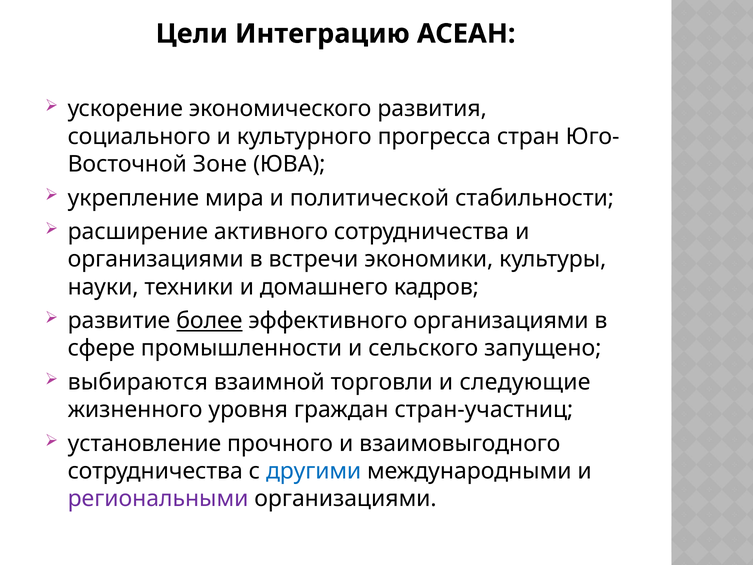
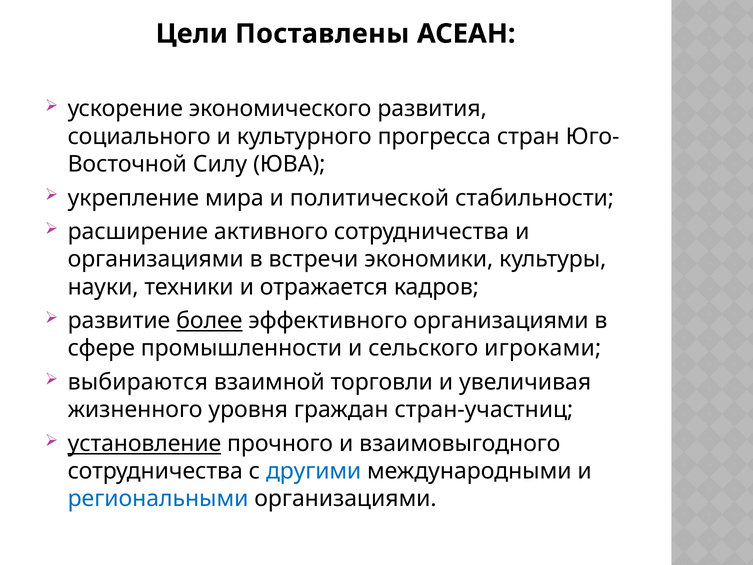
Интеграцию: Интеграцию -> Поставлены
Зоне: Зоне -> Силу
домашнего: домашнего -> отражается
запущено: запущено -> игроками
следующие: следующие -> увеличивая
установление underline: none -> present
региональными colour: purple -> blue
